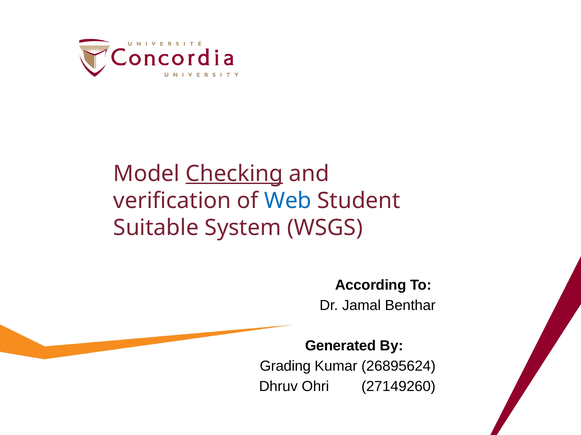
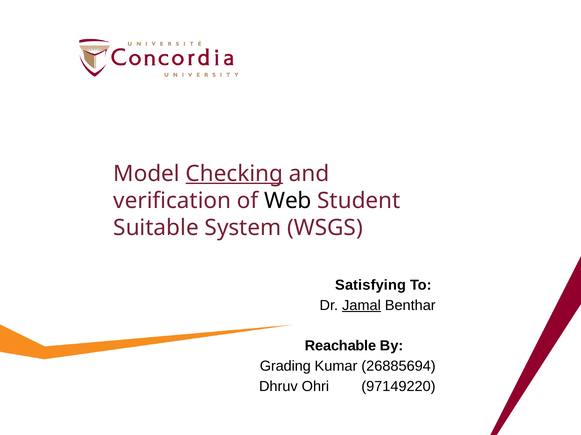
Web colour: blue -> black
According: According -> Satisfying
Jamal underline: none -> present
Generated: Generated -> Reachable
26895624: 26895624 -> 26885694
27149260: 27149260 -> 97149220
